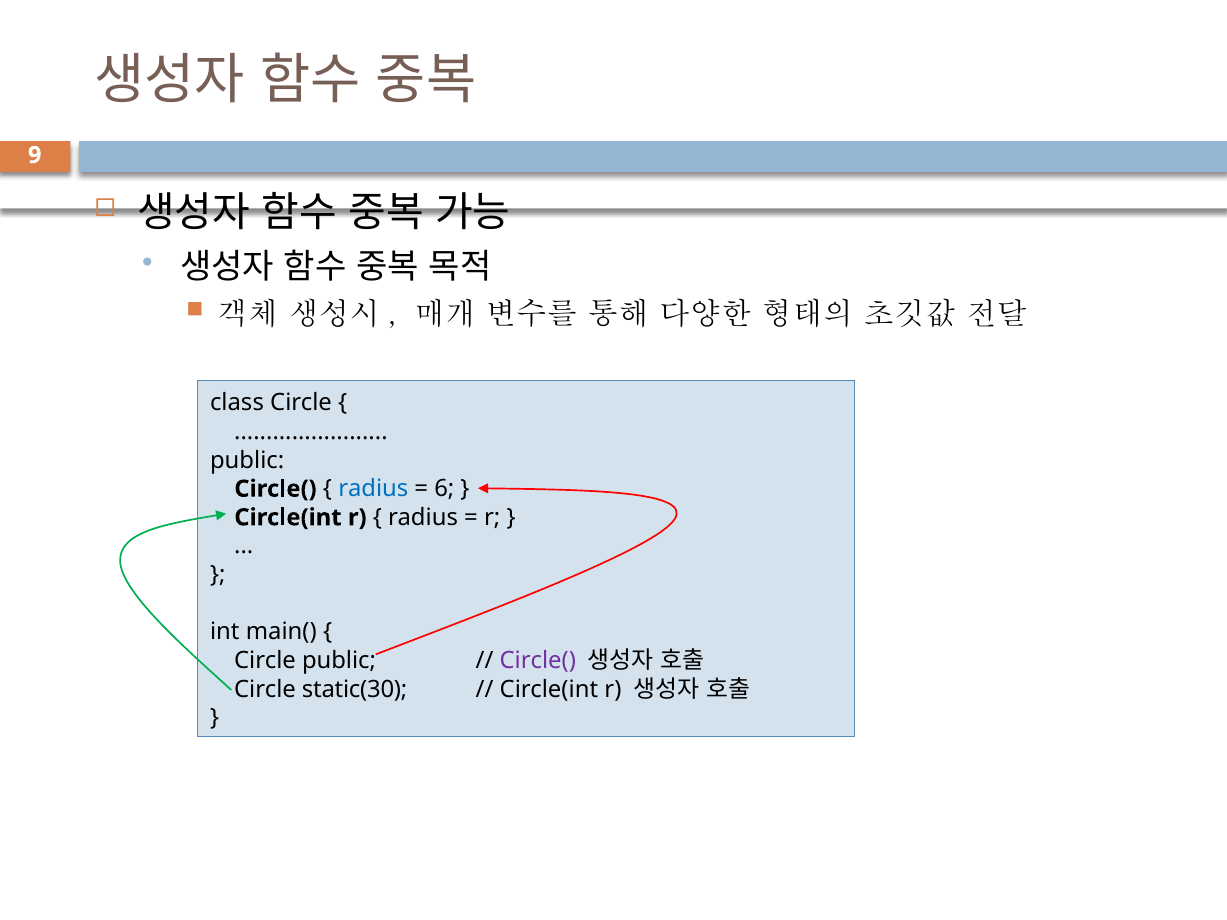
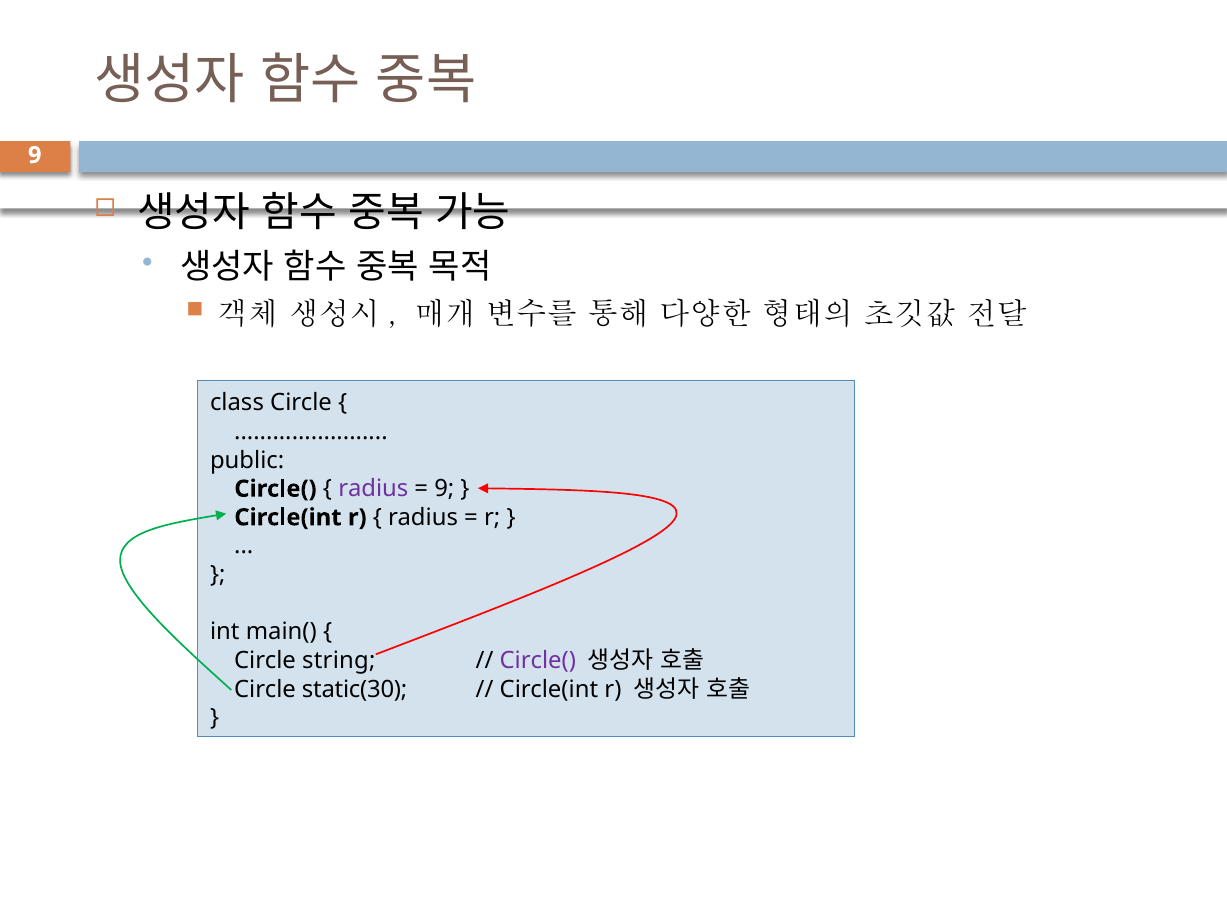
radius at (373, 489) colour: blue -> purple
6 at (444, 489): 6 -> 9
Circle public: public -> string
